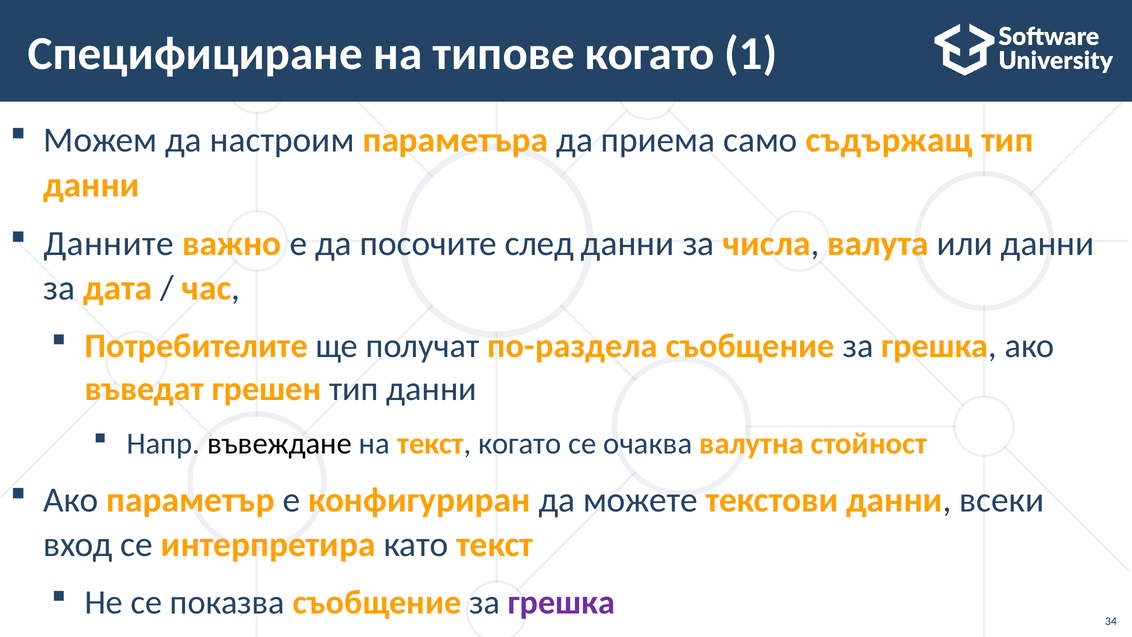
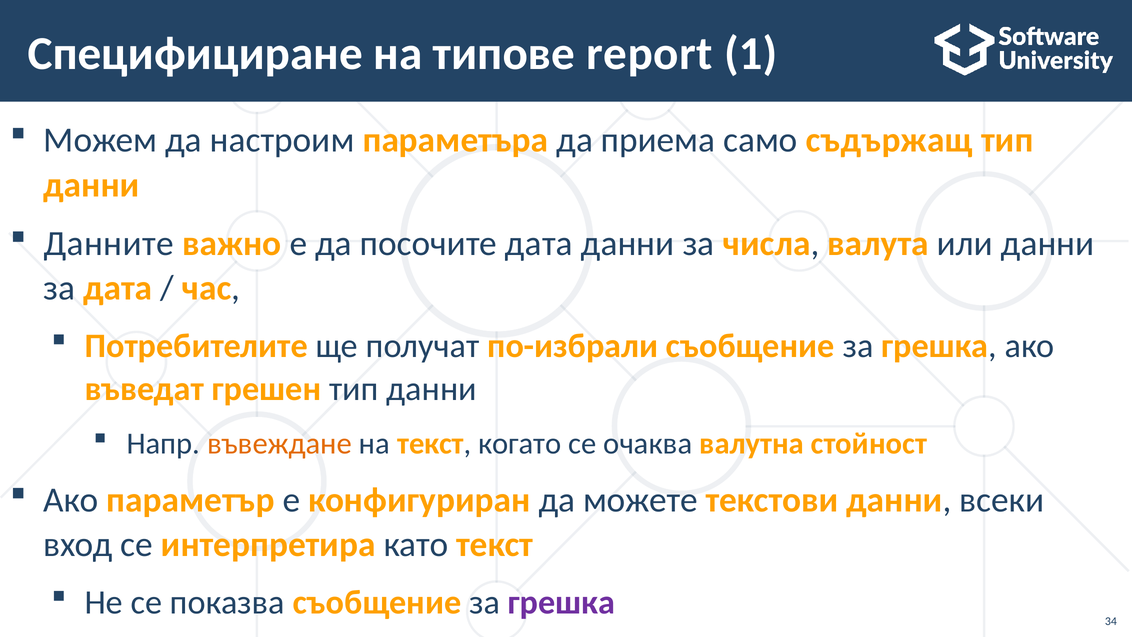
типове когато: когато -> report
посочите след: след -> дата
по-раздела: по-раздела -> по-избрали
въвеждане colour: black -> orange
